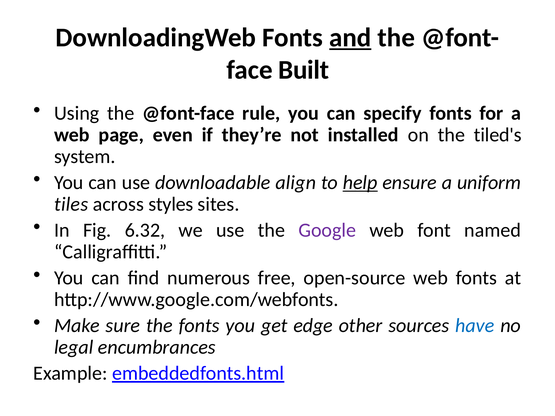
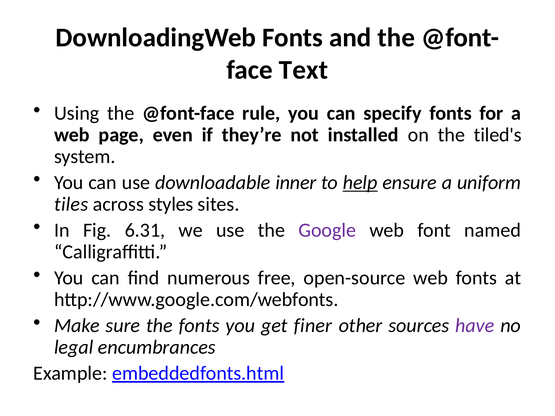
and underline: present -> none
Built: Built -> Text
align: align -> inner
6.32: 6.32 -> 6.31
edge: edge -> finer
have colour: blue -> purple
